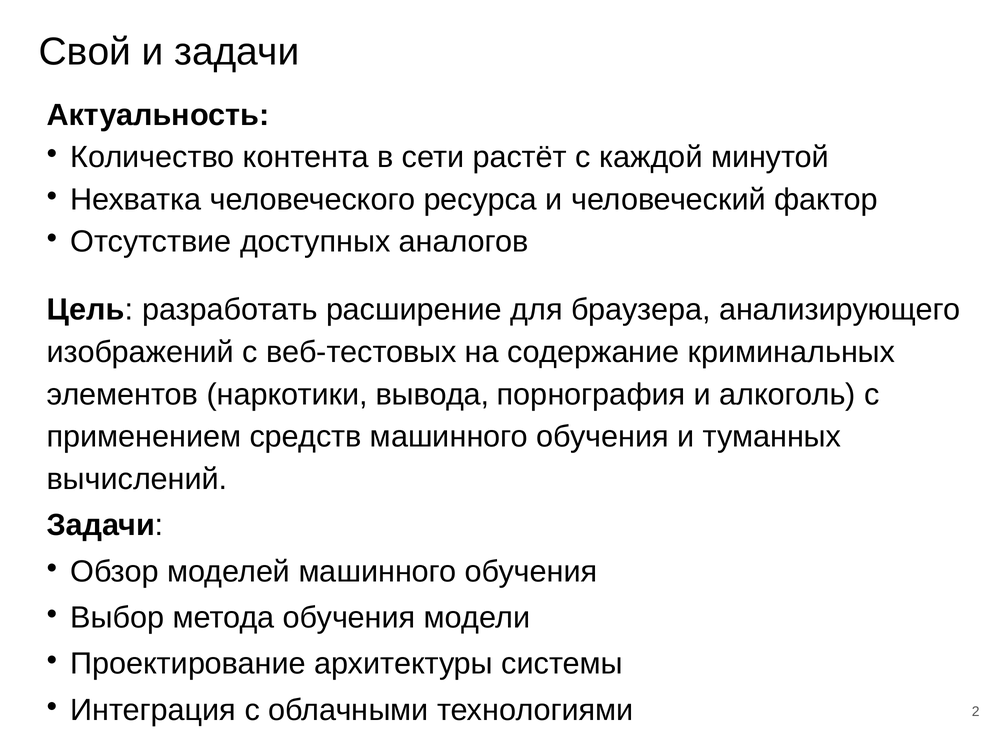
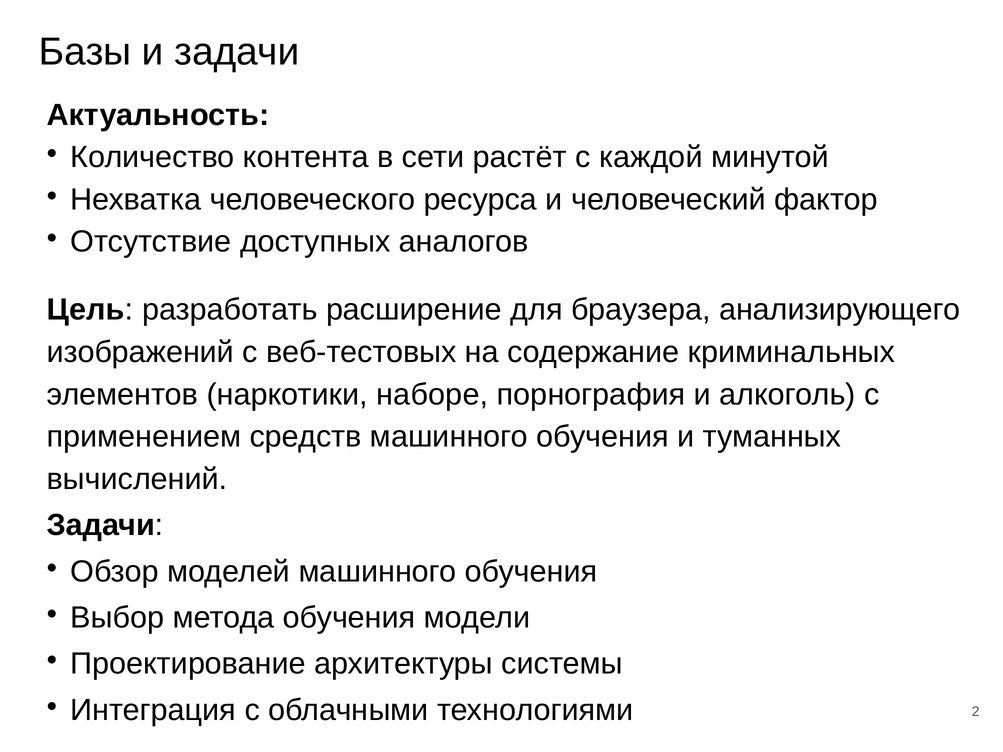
Свой: Свой -> Базы
вывода: вывода -> наборе
